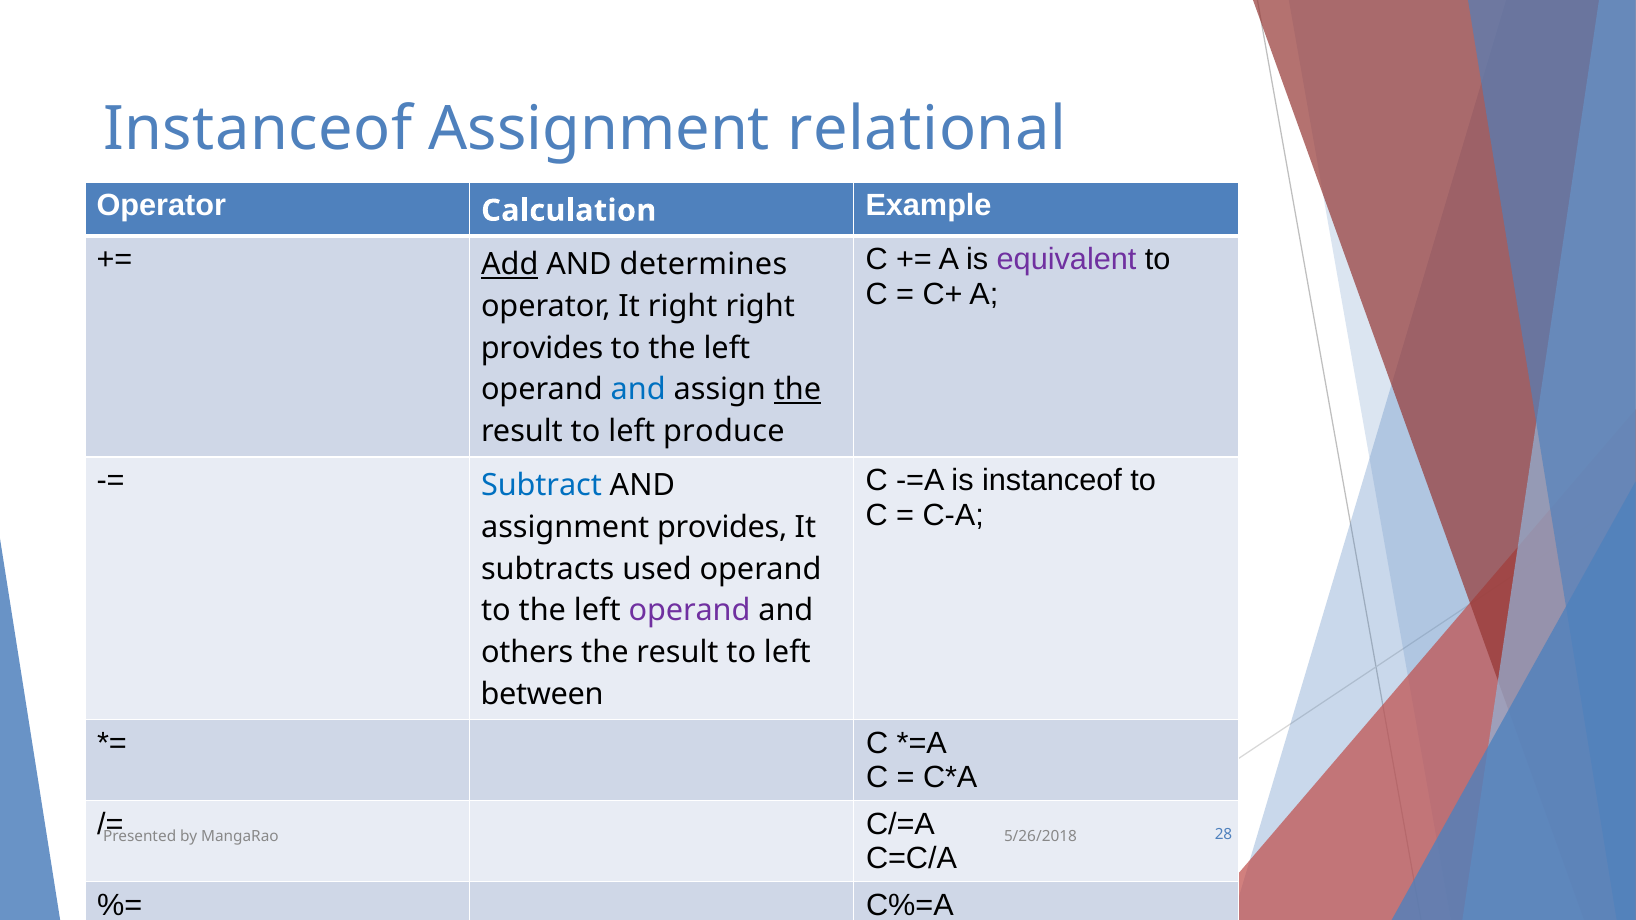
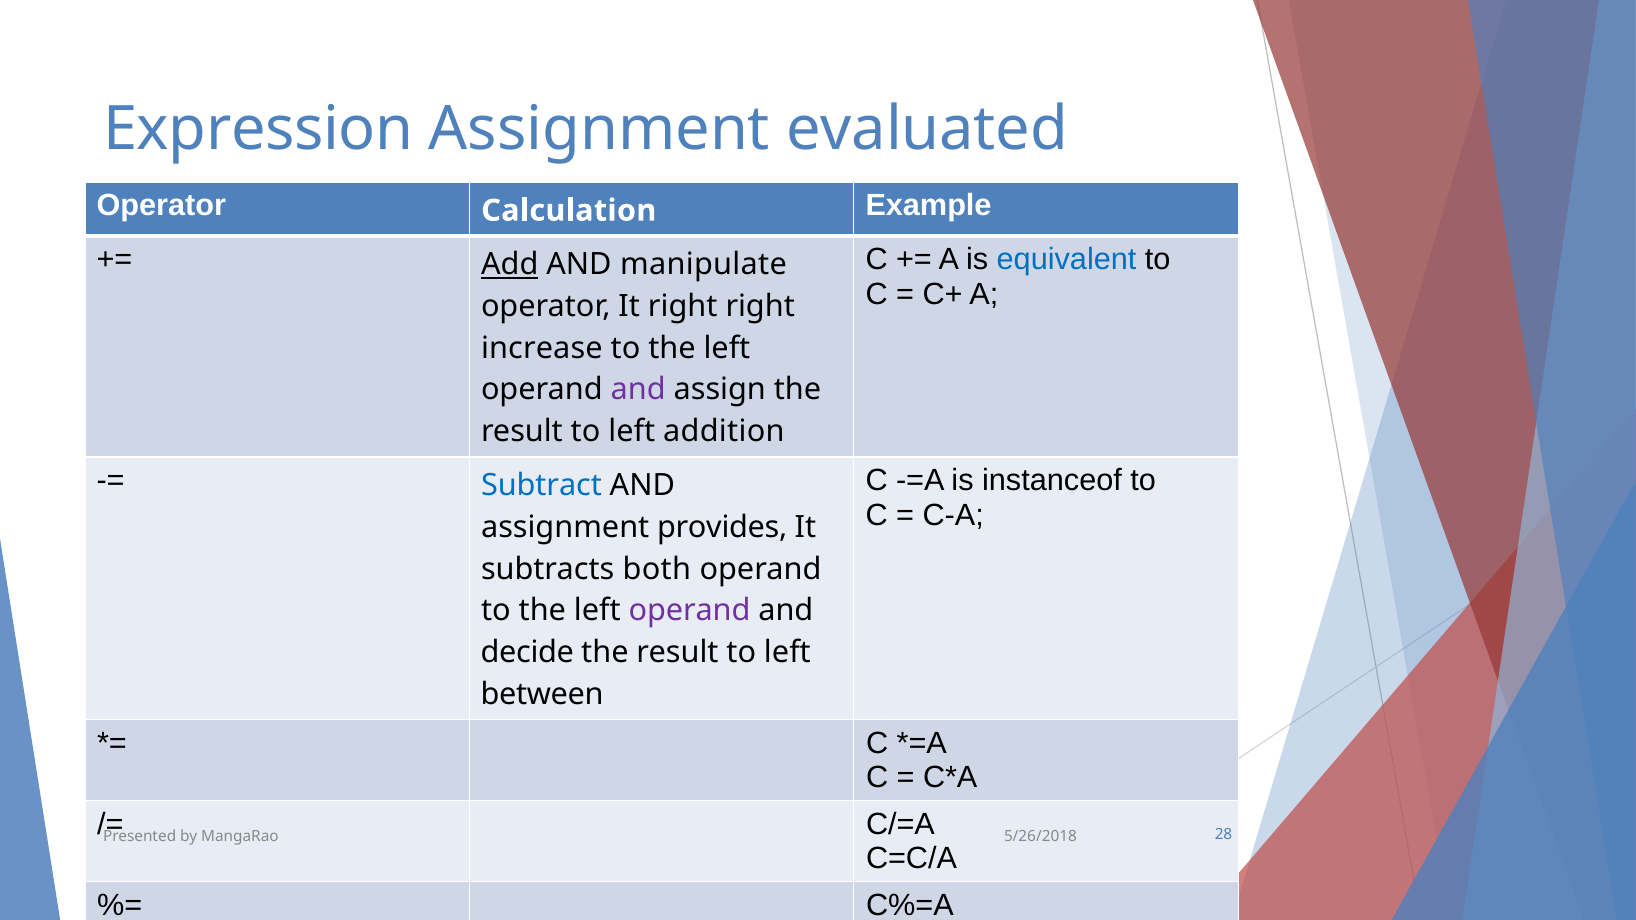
Instanceof at (258, 129): Instanceof -> Expression
relational: relational -> evaluated
determines: determines -> manipulate
equivalent colour: purple -> blue
provides at (542, 348): provides -> increase
and at (638, 390) colour: blue -> purple
the at (798, 390) underline: present -> none
produce: produce -> addition
used: used -> both
others: others -> decide
